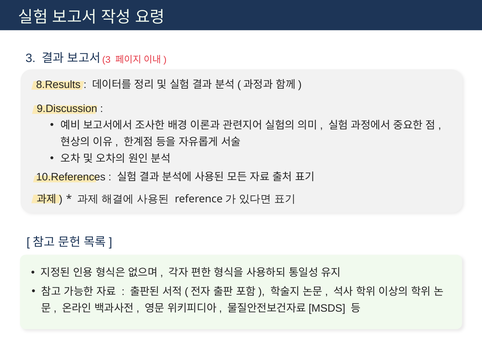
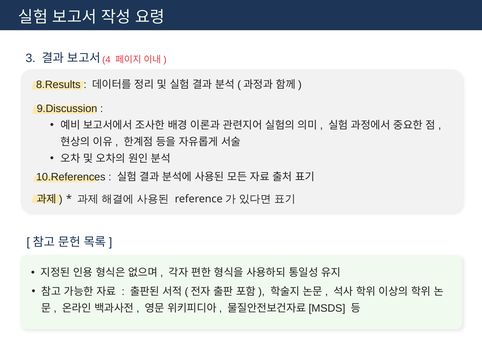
3 at (106, 60): 3 -> 4
